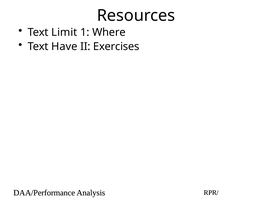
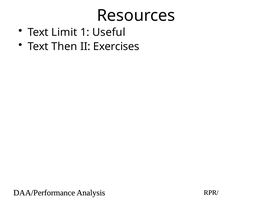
Where: Where -> Useful
Have: Have -> Then
